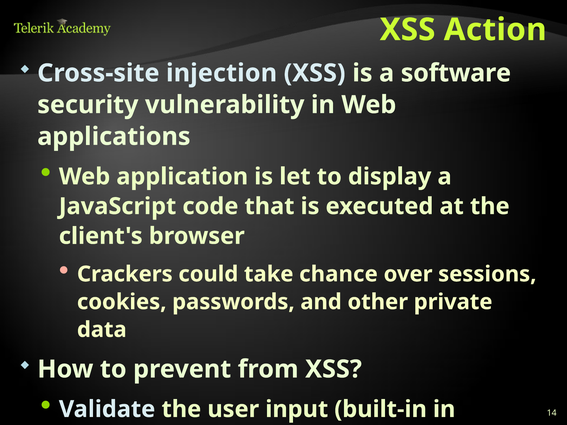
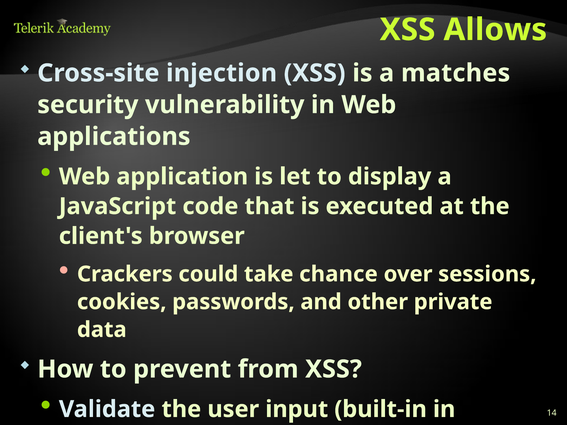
Action: Action -> Allows
software: software -> matches
